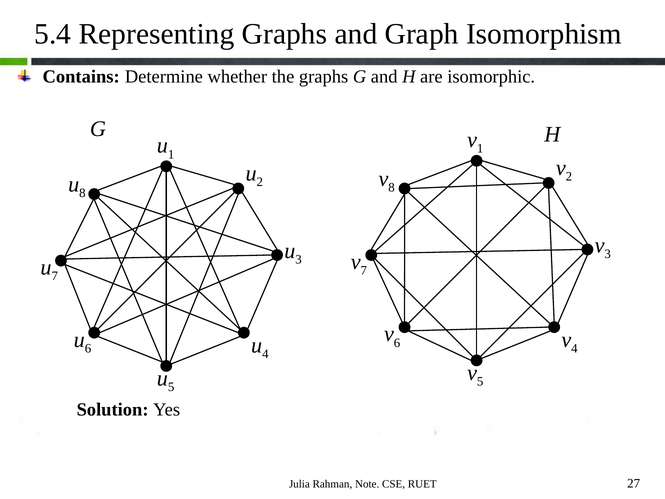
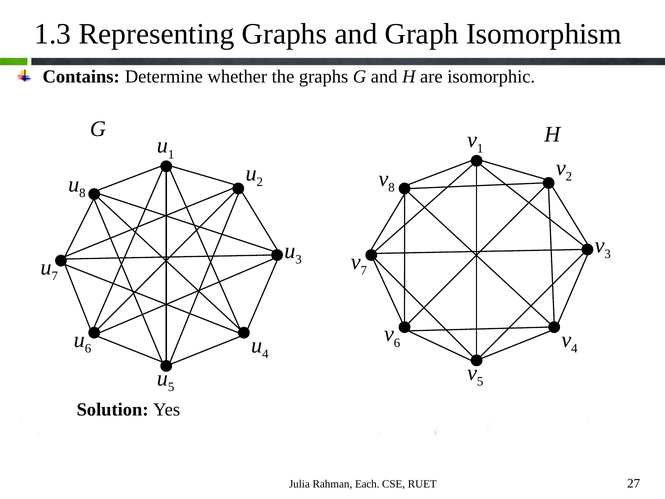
5.4: 5.4 -> 1.3
Note: Note -> Each
